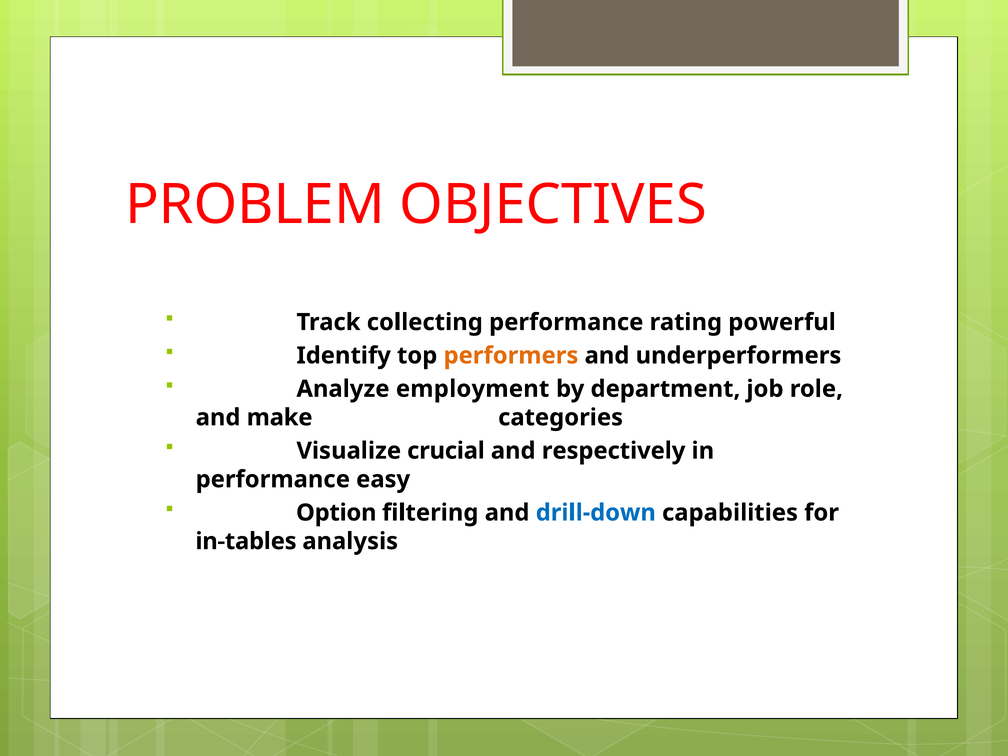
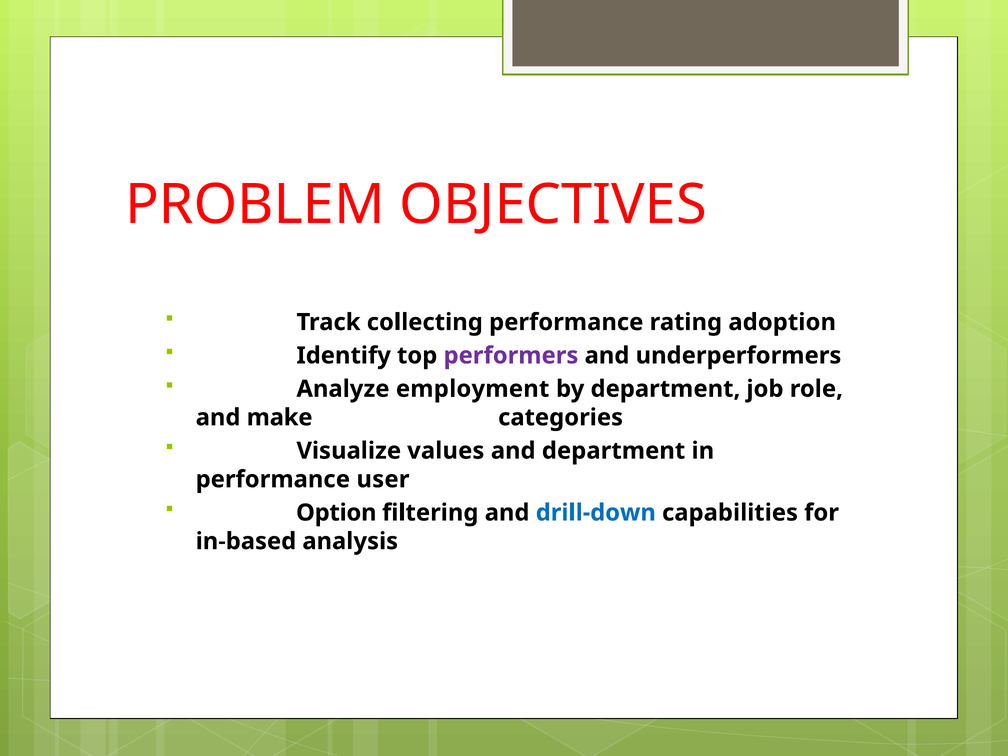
powerful: powerful -> adoption
performers colour: orange -> purple
crucial: crucial -> values
and respectively: respectively -> department
easy: easy -> user
in-tables: in-tables -> in-based
